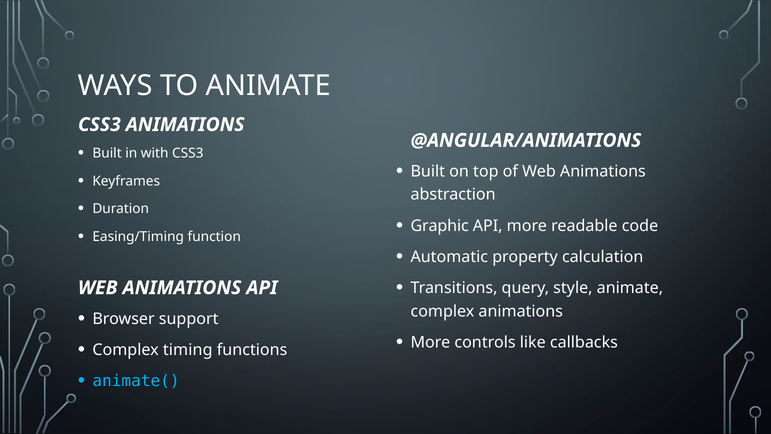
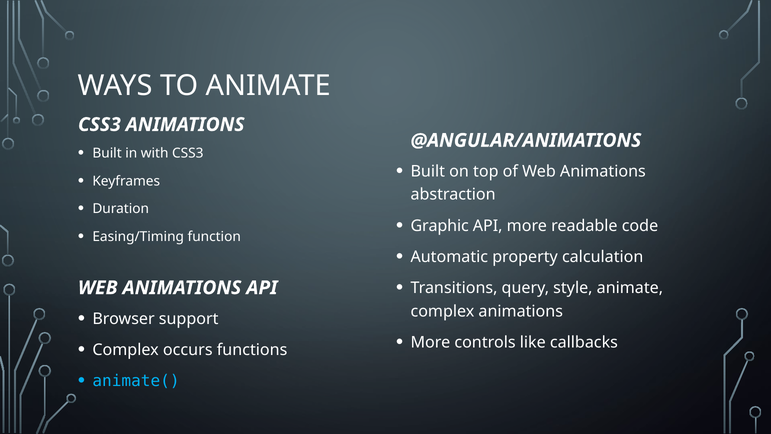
timing: timing -> occurs
